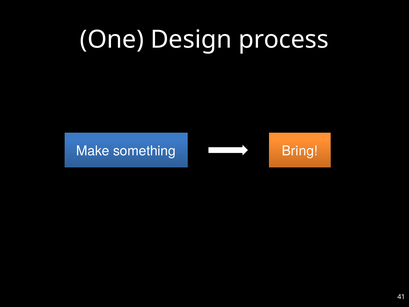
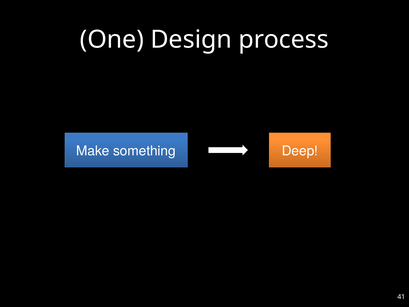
Bring: Bring -> Deep
